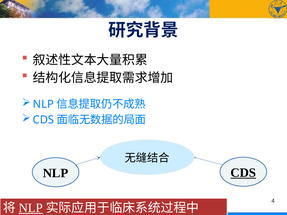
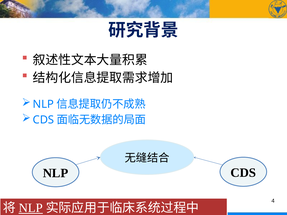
CDS at (243, 173) underline: present -> none
